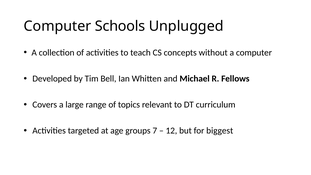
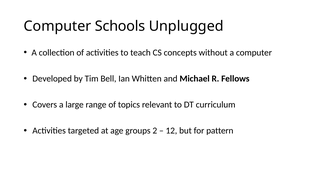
7: 7 -> 2
biggest: biggest -> pattern
